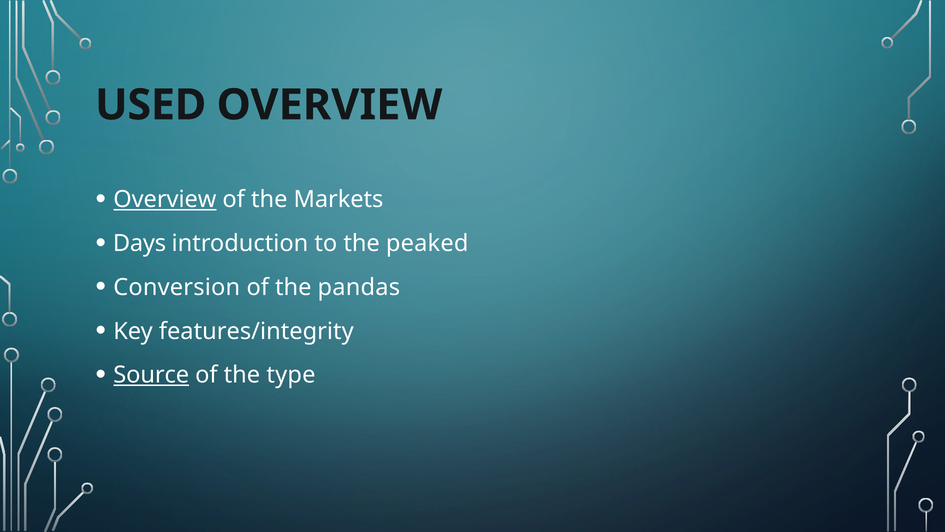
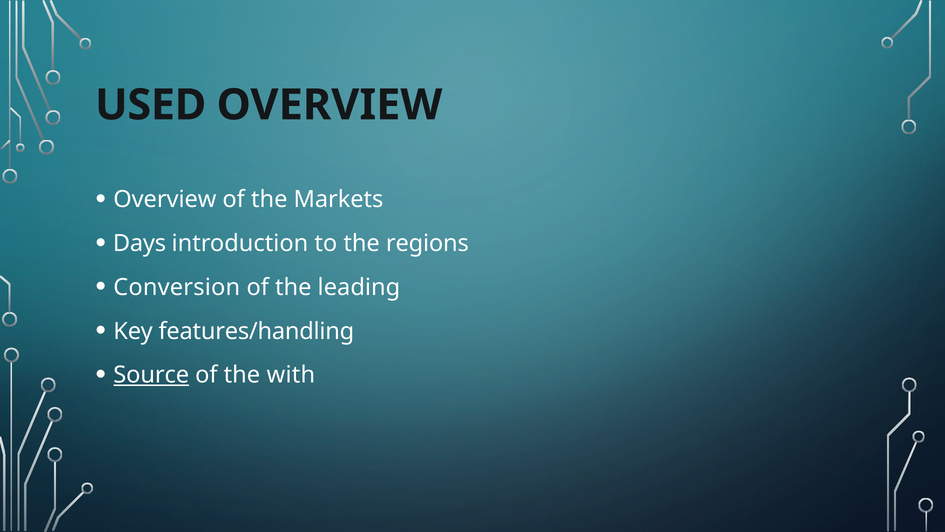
Overview at (165, 199) underline: present -> none
peaked: peaked -> regions
pandas: pandas -> leading
features/integrity: features/integrity -> features/handling
type: type -> with
